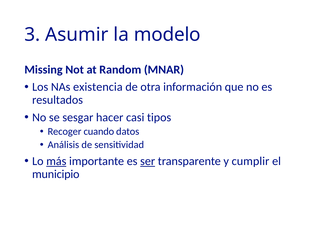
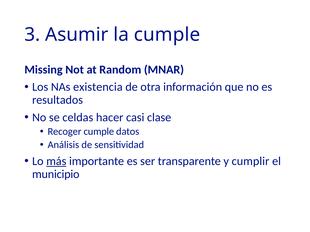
la modelo: modelo -> cumple
sesgar: sesgar -> celdas
tipos: tipos -> clase
Recoger cuando: cuando -> cumple
ser underline: present -> none
